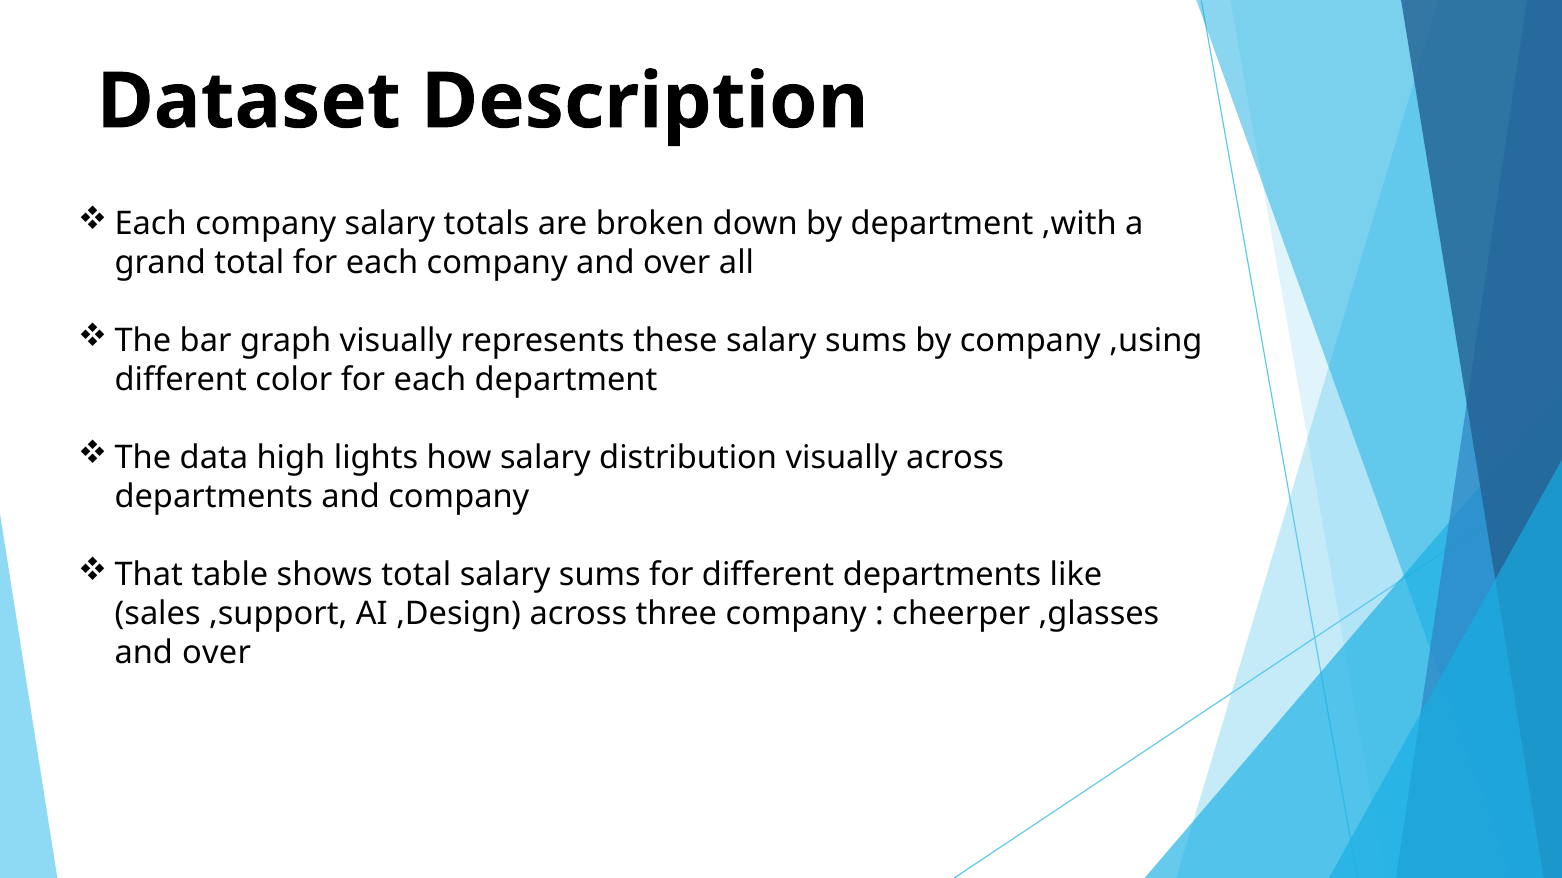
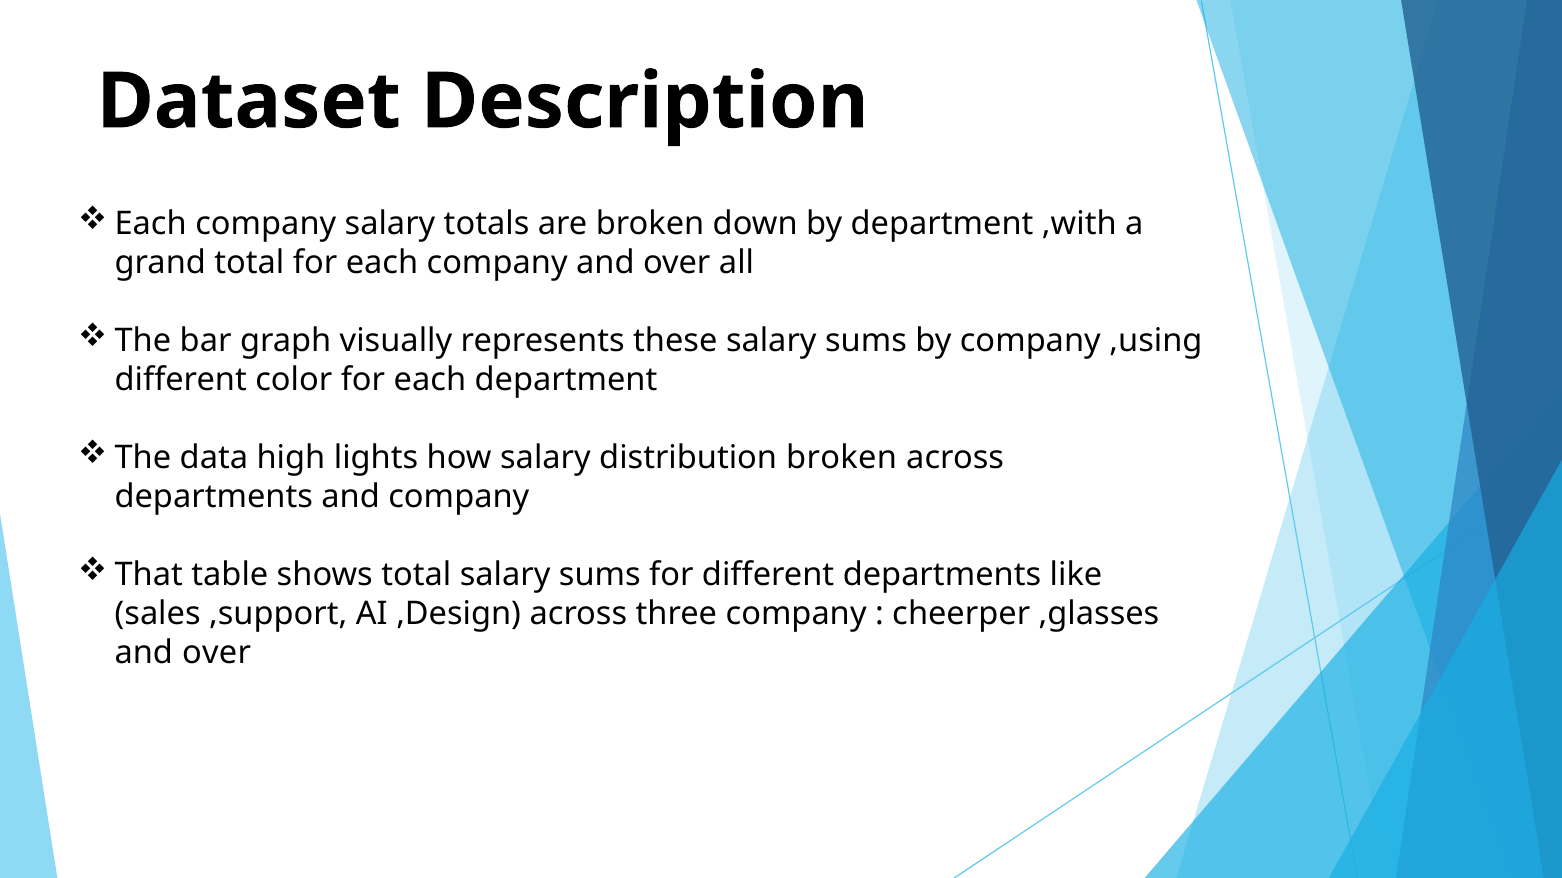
distribution visually: visually -> broken
